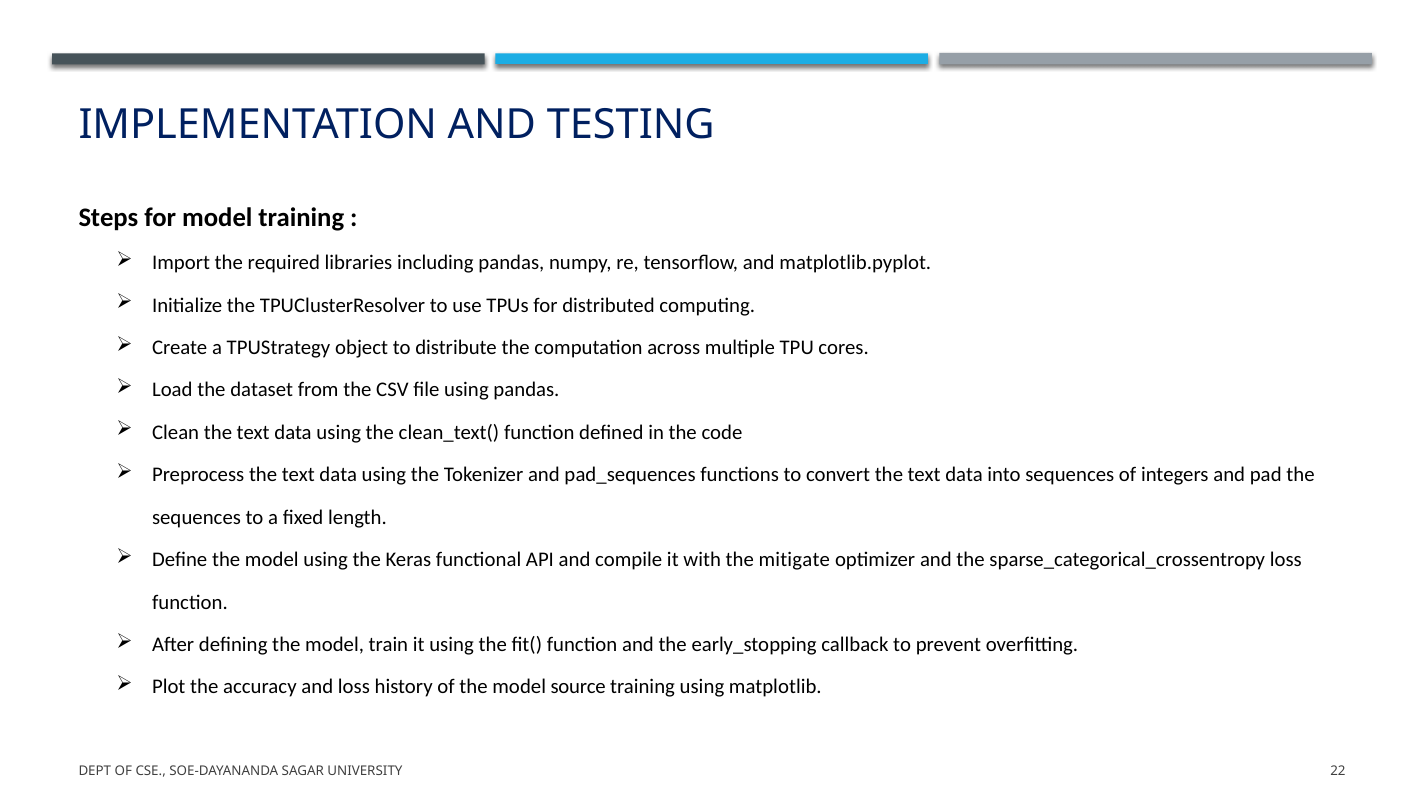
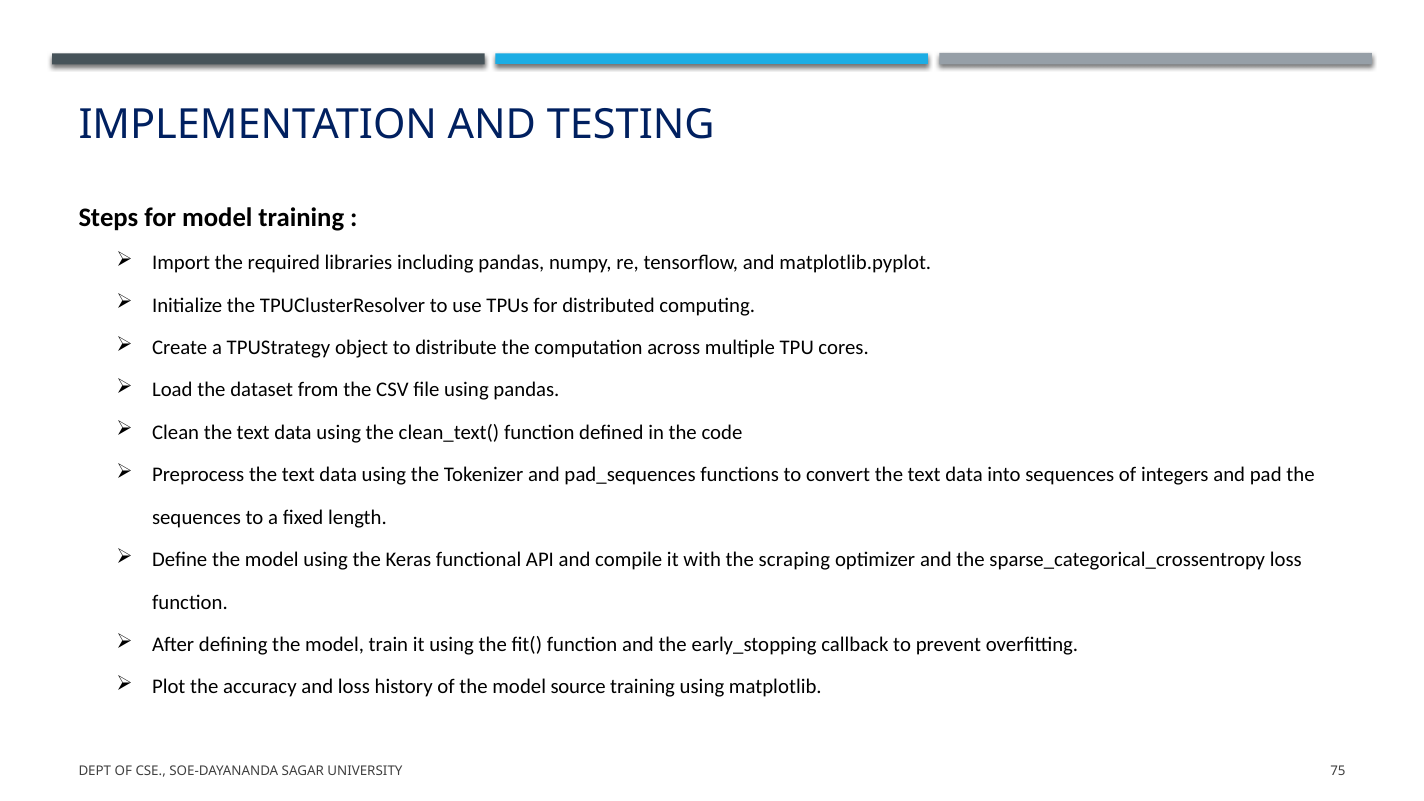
mitigate: mitigate -> scraping
22: 22 -> 75
